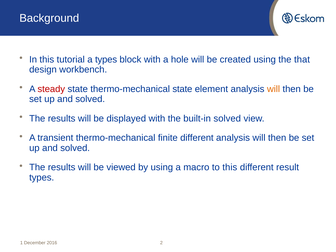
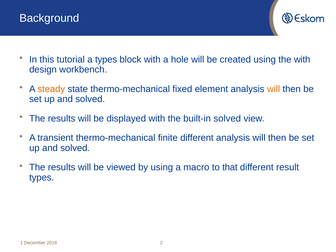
the that: that -> with
steady colour: red -> orange
thermo-mechanical state: state -> fixed
to this: this -> that
